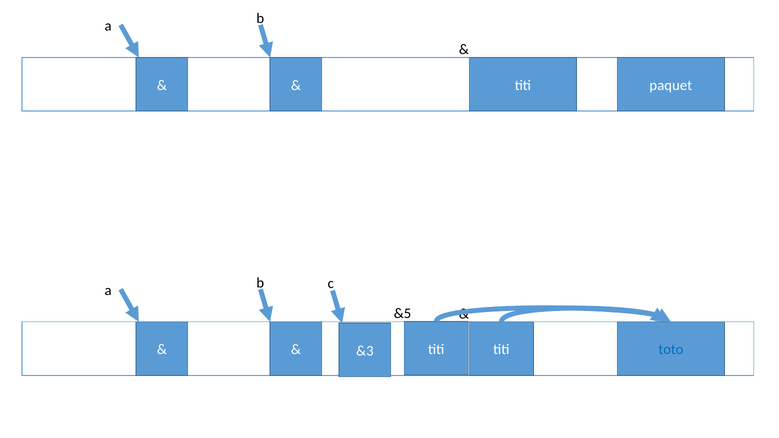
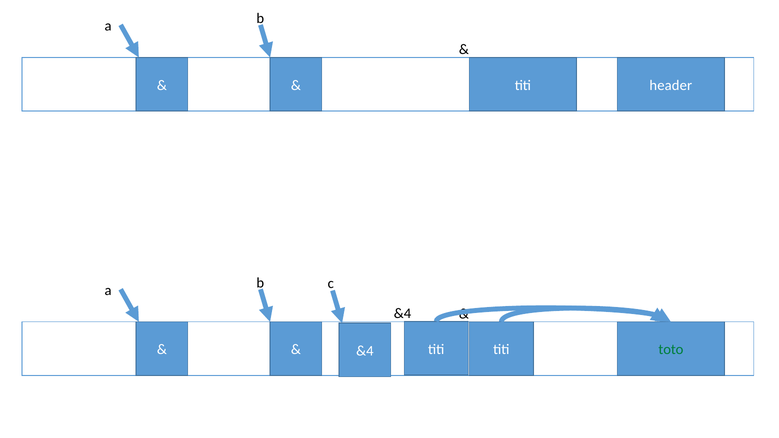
paquet: paquet -> header
&5 at (402, 314): &5 -> &4
toto colour: blue -> green
&3 at (365, 351): &3 -> &4
